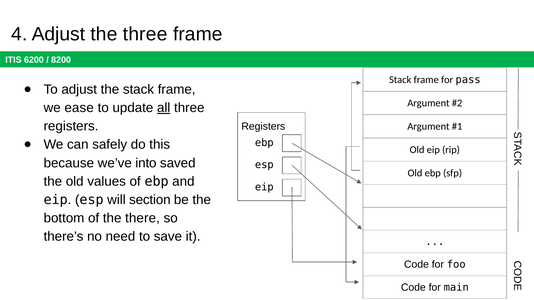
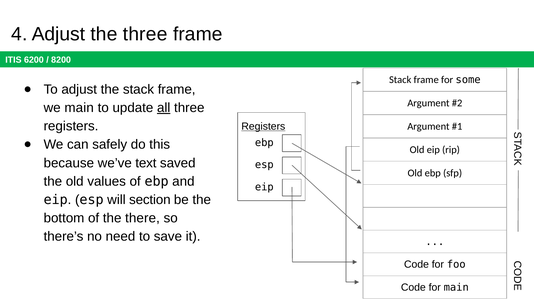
pass: pass -> some
we ease: ease -> main
Registers at (263, 127) underline: none -> present
into: into -> text
